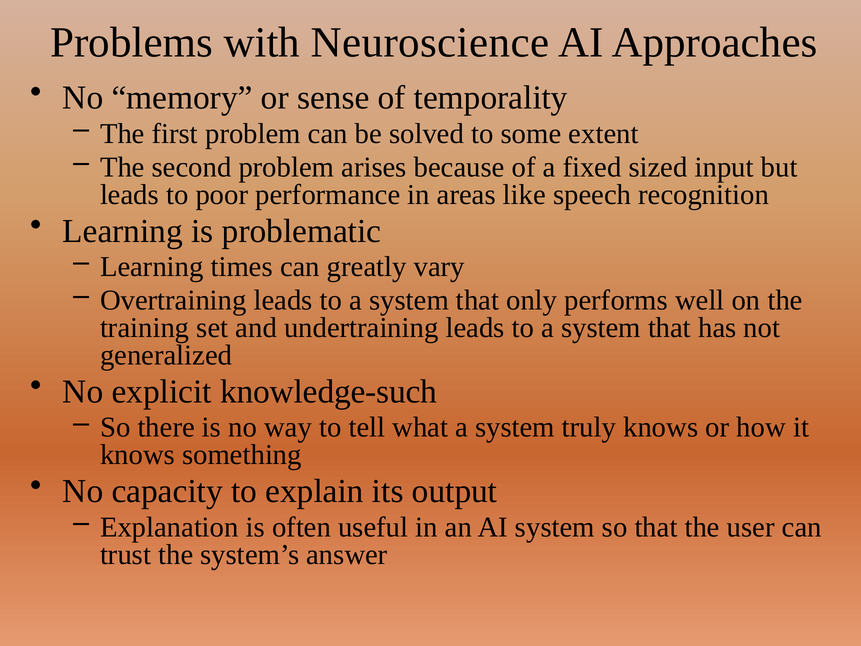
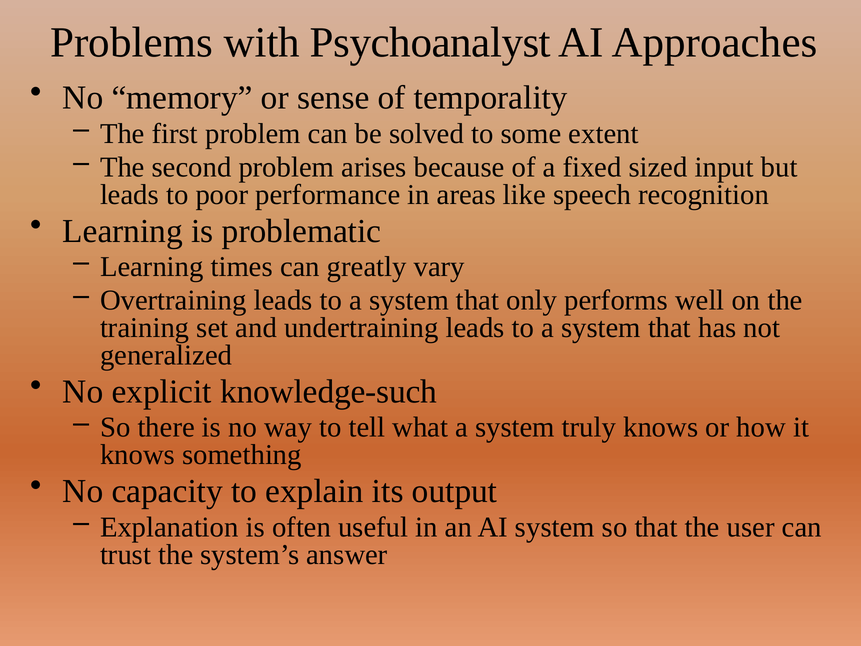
Neuroscience: Neuroscience -> Psychoanalyst
